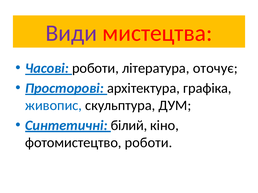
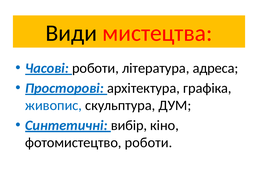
Види colour: purple -> black
оточує: оточує -> адреса
білий: білий -> вибір
